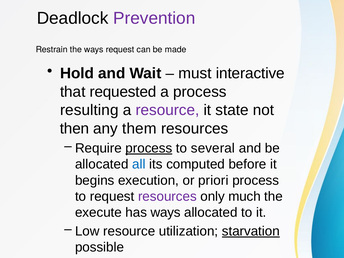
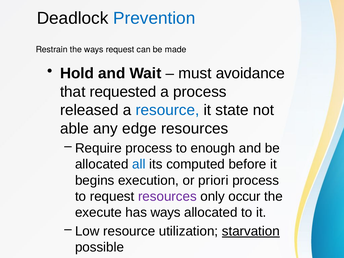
Prevention colour: purple -> blue
interactive: interactive -> avoidance
resulting: resulting -> released
resource at (167, 110) colour: purple -> blue
then: then -> able
them: them -> edge
process at (149, 148) underline: present -> none
several: several -> enough
much: much -> occur
